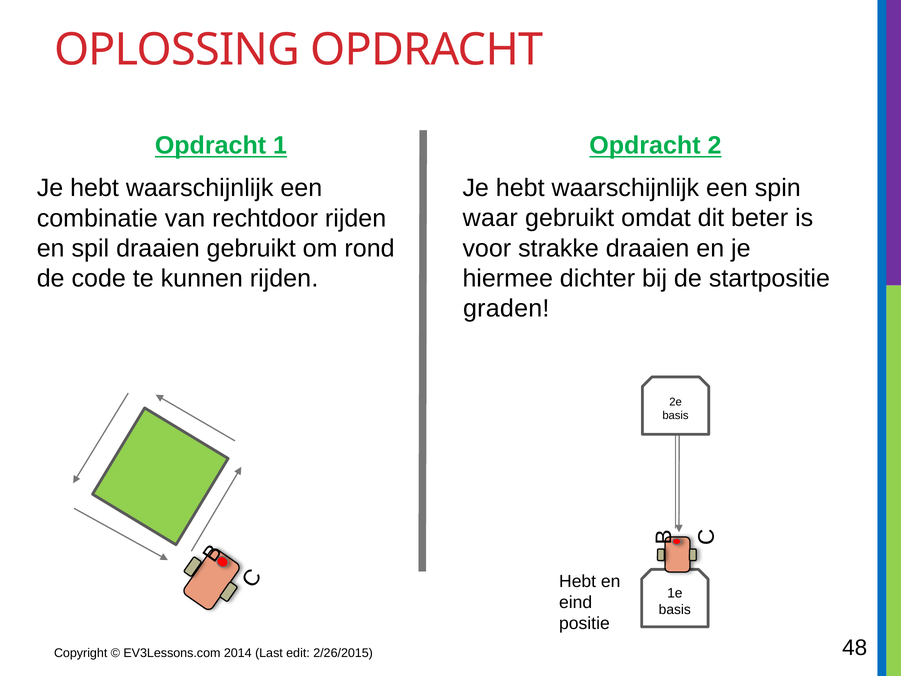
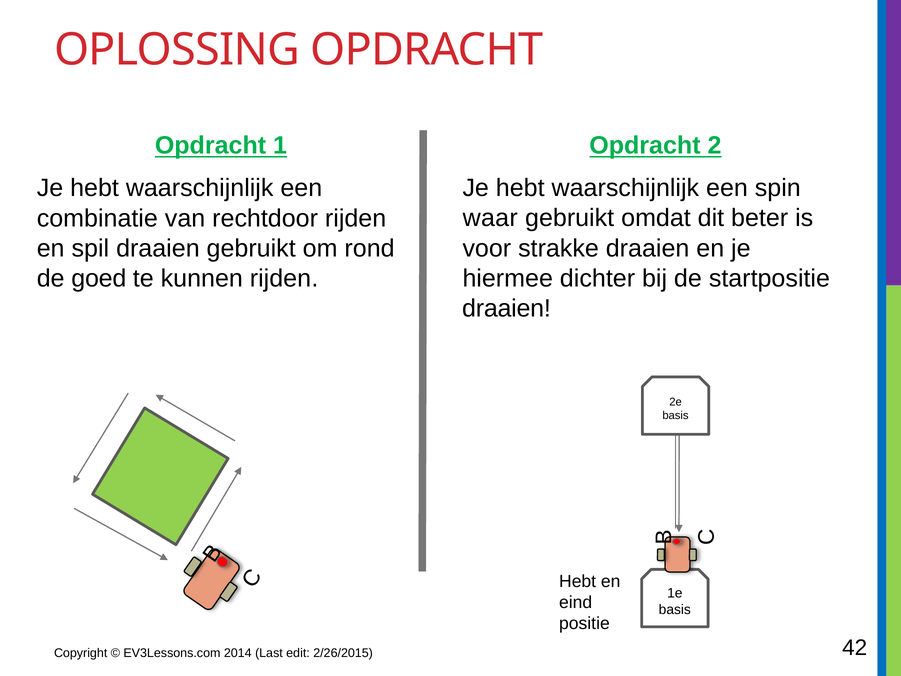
code: code -> goed
graden at (506, 308): graden -> draaien
48: 48 -> 42
